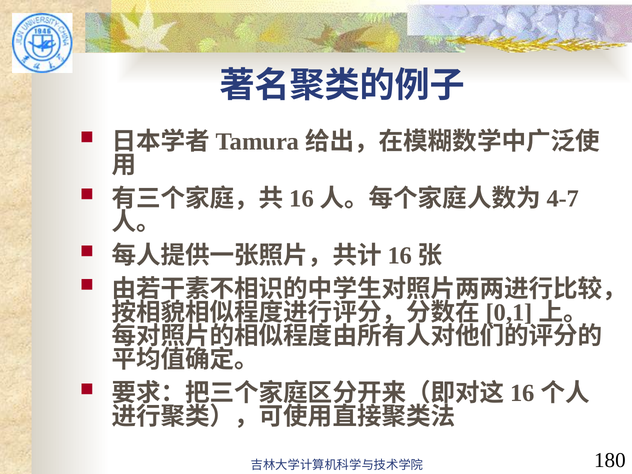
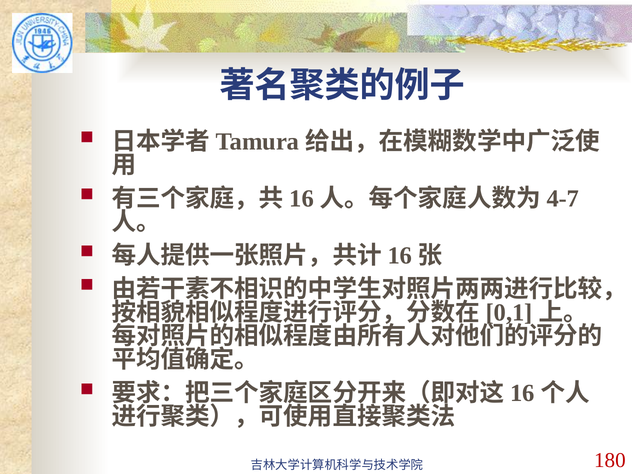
180 colour: black -> red
